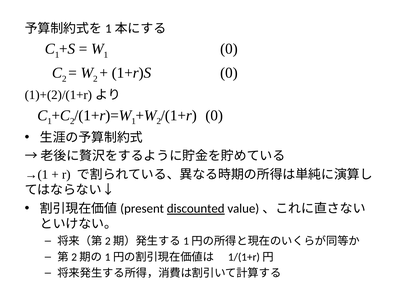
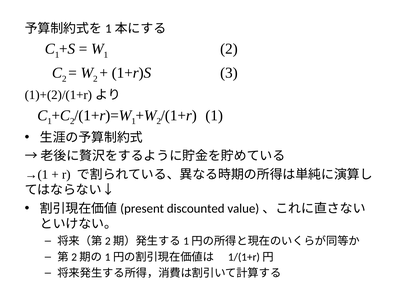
1 0: 0 -> 2
1+r)S 0: 0 -> 3
0 at (214, 116): 0 -> 1
discounted underline: present -> none
